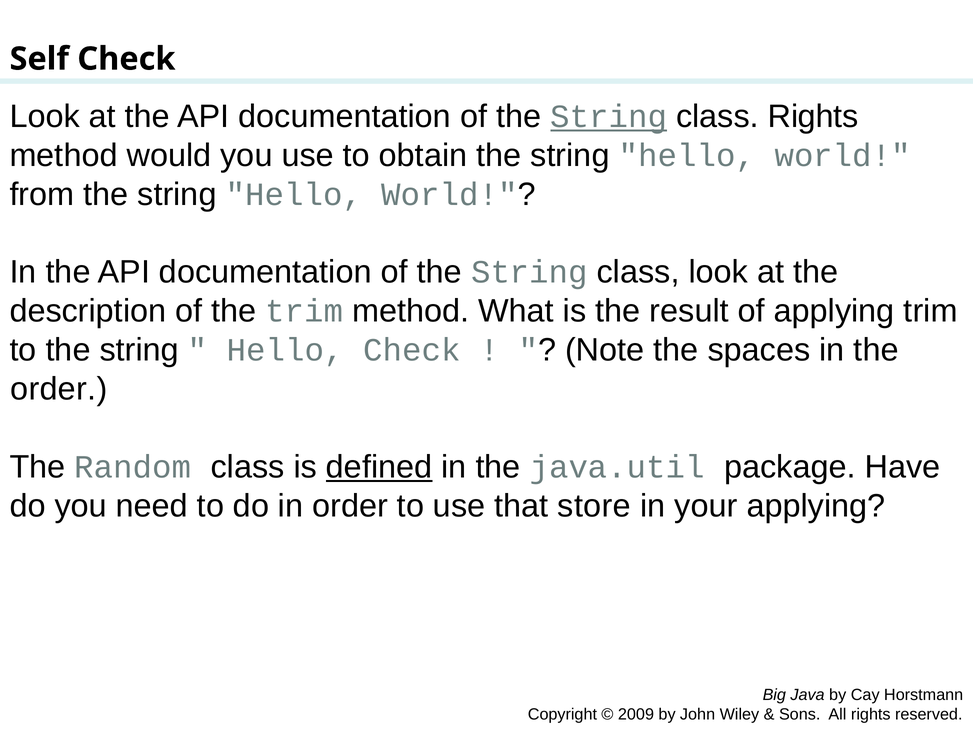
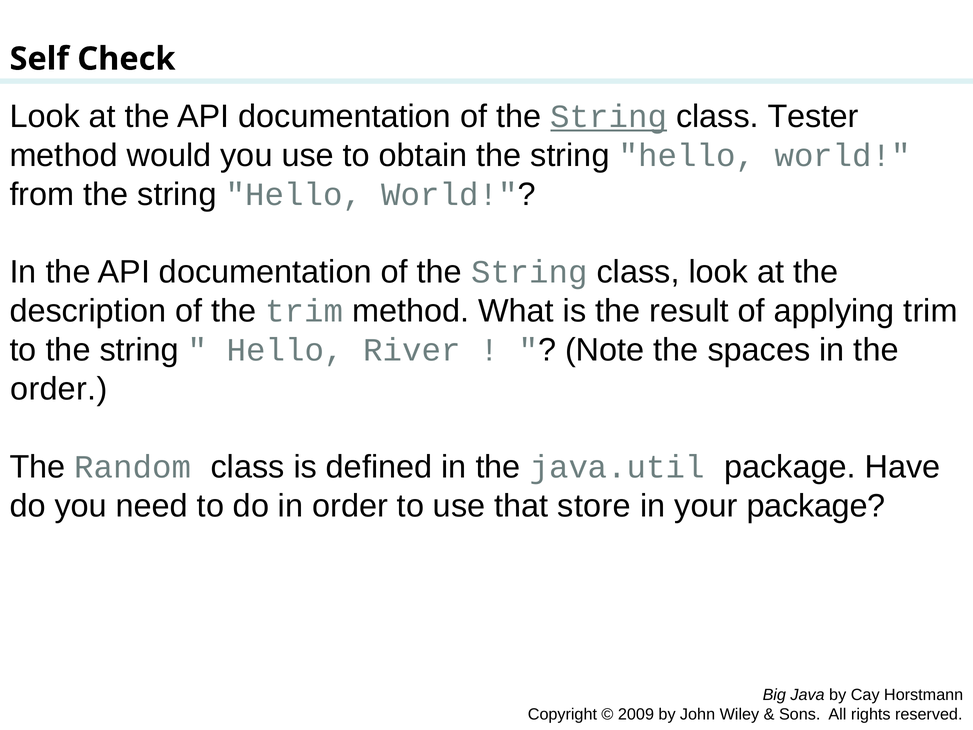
class Rights: Rights -> Tester
Hello Check: Check -> River
defined underline: present -> none
your applying: applying -> package
